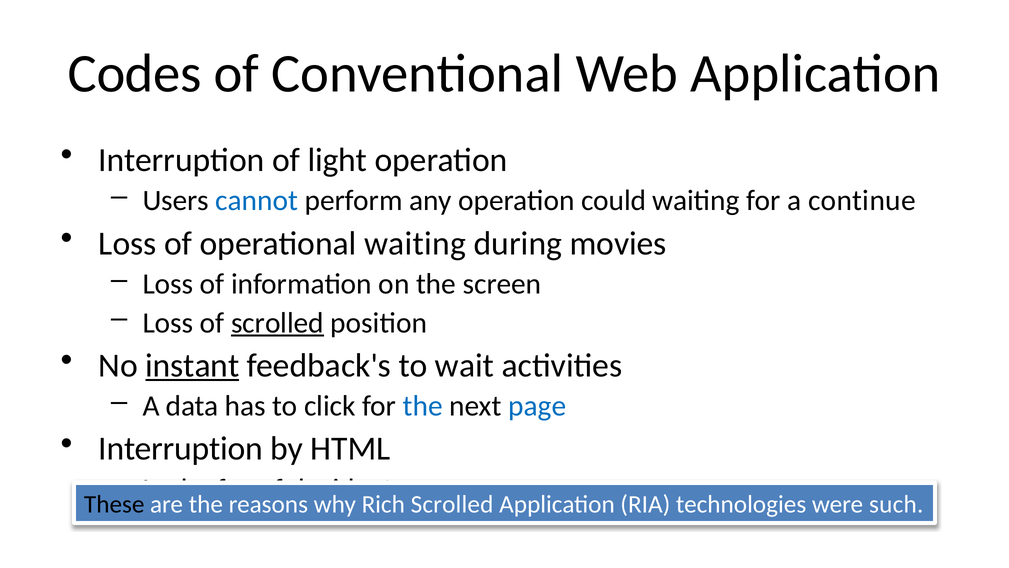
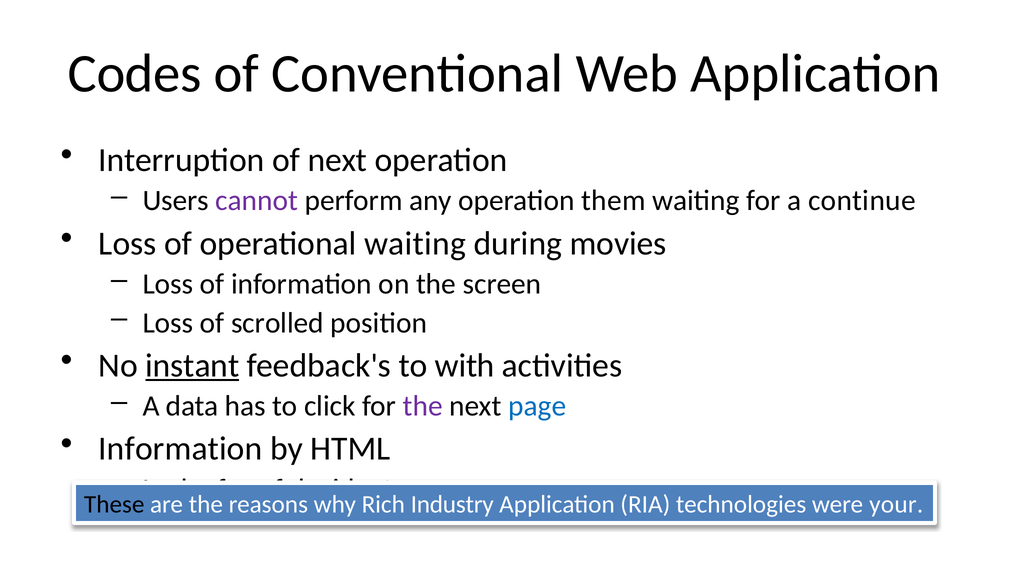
of light: light -> next
cannot colour: blue -> purple
could: could -> them
scrolled at (277, 323) underline: present -> none
wait: wait -> with
the at (423, 406) colour: blue -> purple
Interruption at (181, 449): Interruption -> Information
Scrolled at (452, 504): Scrolled -> Industry
such: such -> your
